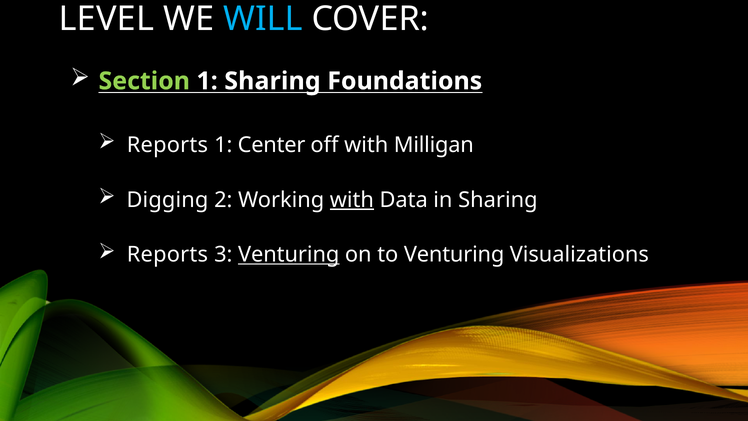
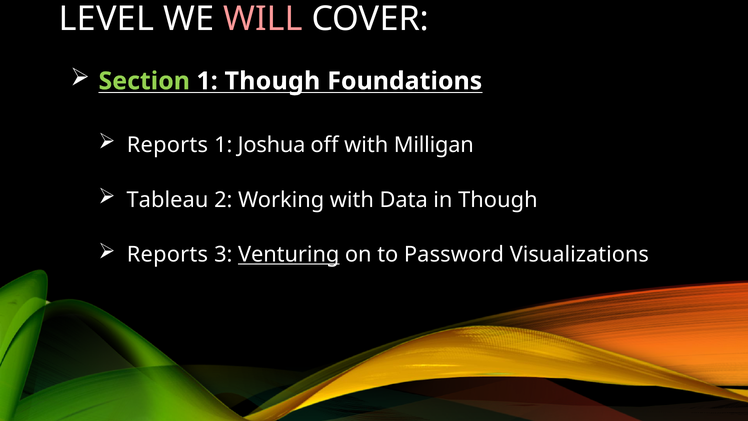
WILL colour: light blue -> pink
1 Sharing: Sharing -> Though
Center: Center -> Joshua
Digging: Digging -> Tableau
with at (352, 200) underline: present -> none
in Sharing: Sharing -> Though
to Venturing: Venturing -> Password
